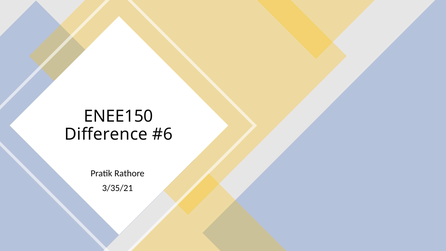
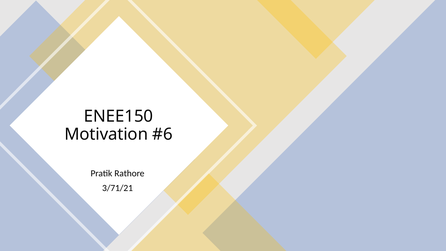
Difference: Difference -> Motivation
3/35/21: 3/35/21 -> 3/71/21
